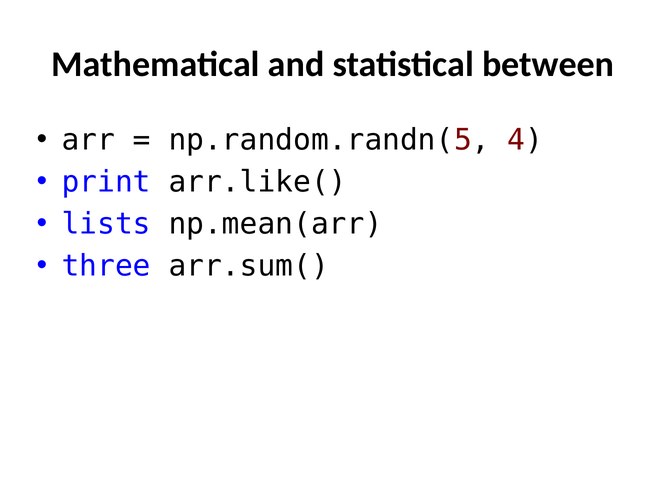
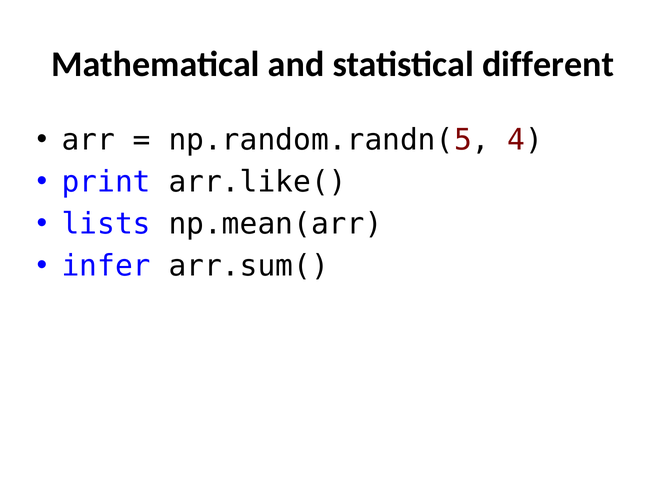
between: between -> different
three: three -> infer
